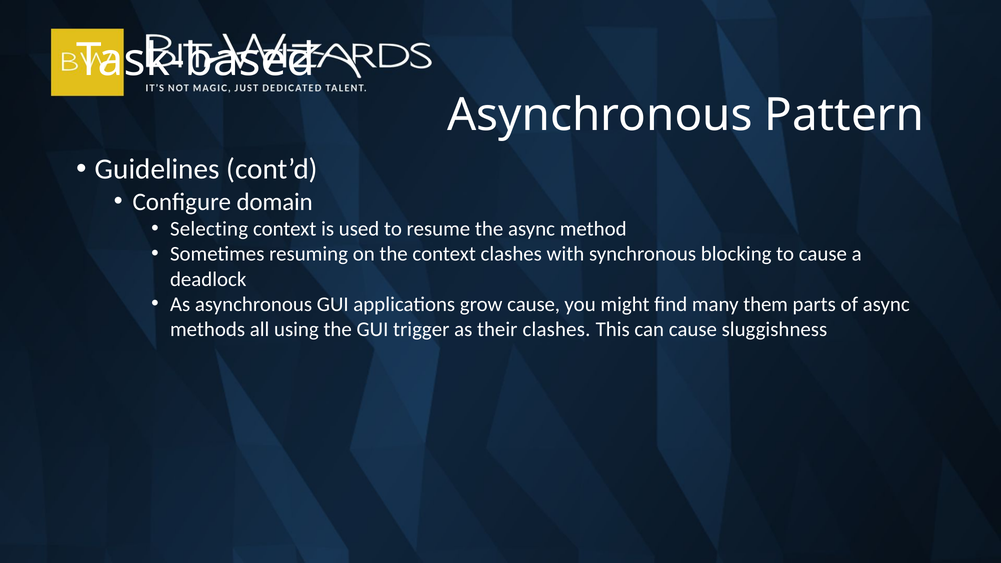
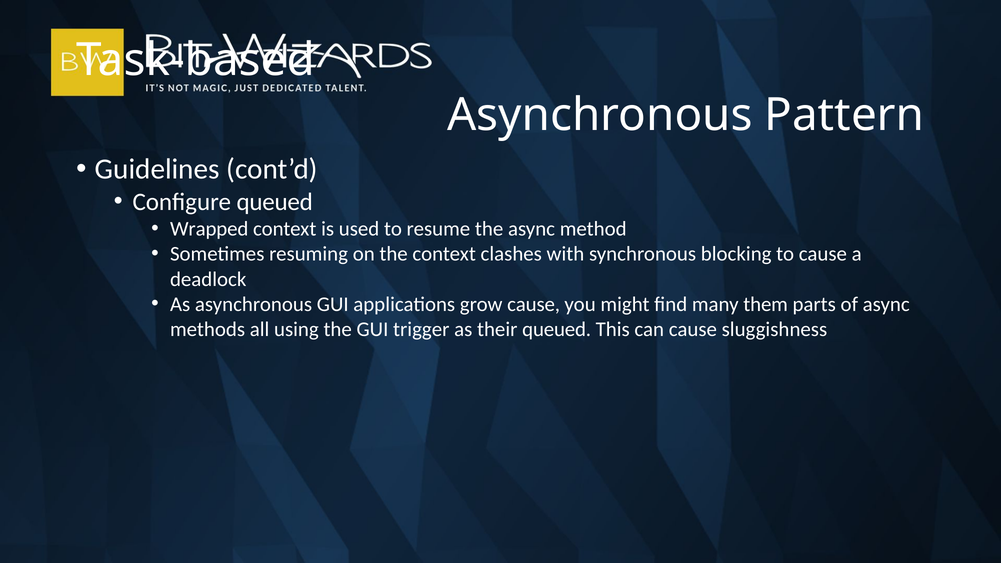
Configure domain: domain -> queued
Selecting: Selecting -> Wrapped
their clashes: clashes -> queued
